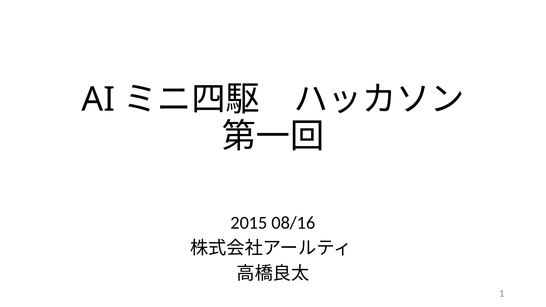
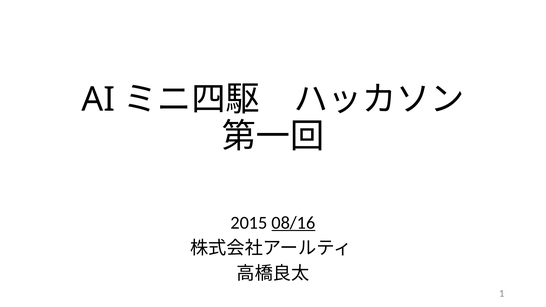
08/16 underline: none -> present
